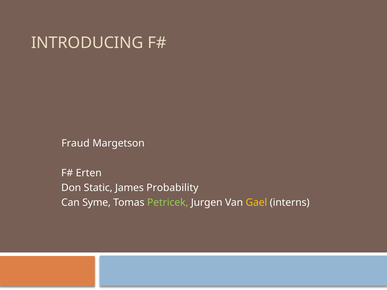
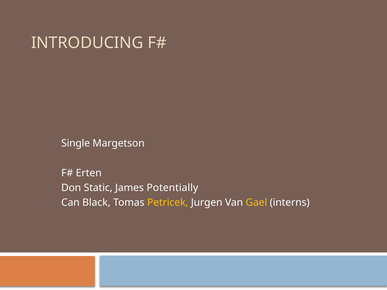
Fraud: Fraud -> Single
Probability: Probability -> Potentially
Syme: Syme -> Black
Petricek colour: light green -> yellow
